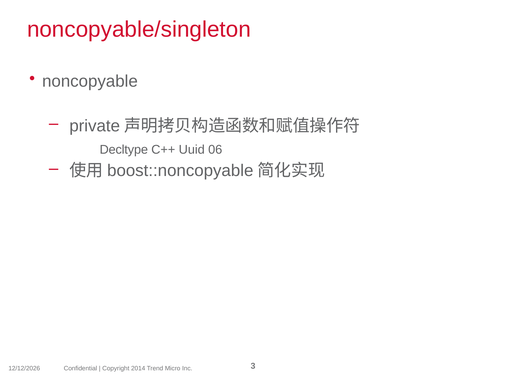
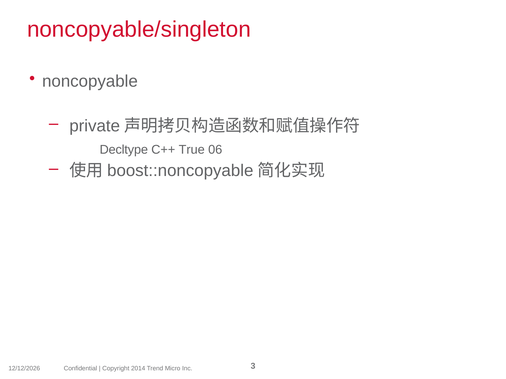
Uuid: Uuid -> True
